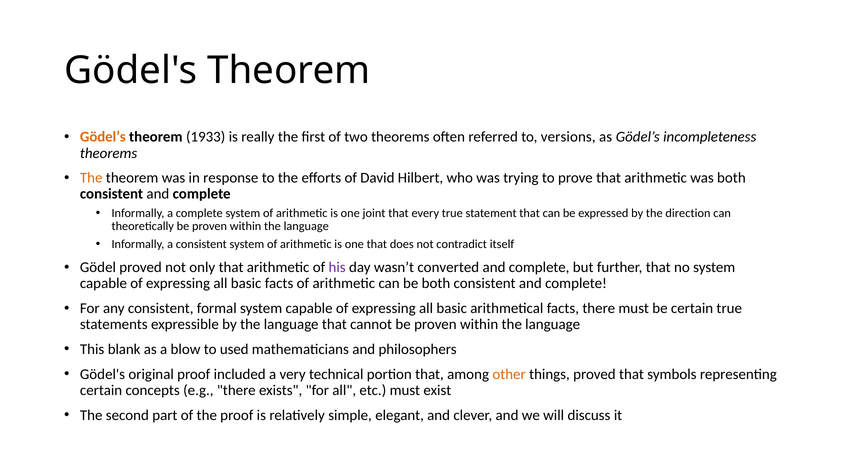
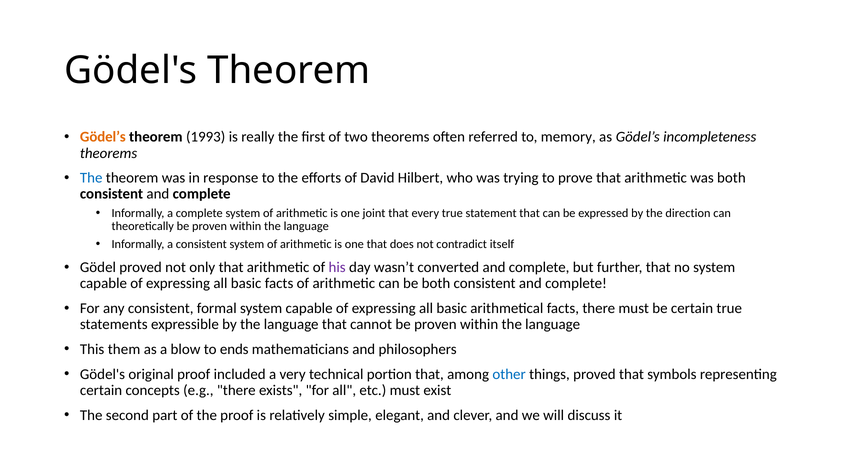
1933: 1933 -> 1993
versions: versions -> memory
The at (91, 178) colour: orange -> blue
blank: blank -> them
used: used -> ends
other colour: orange -> blue
